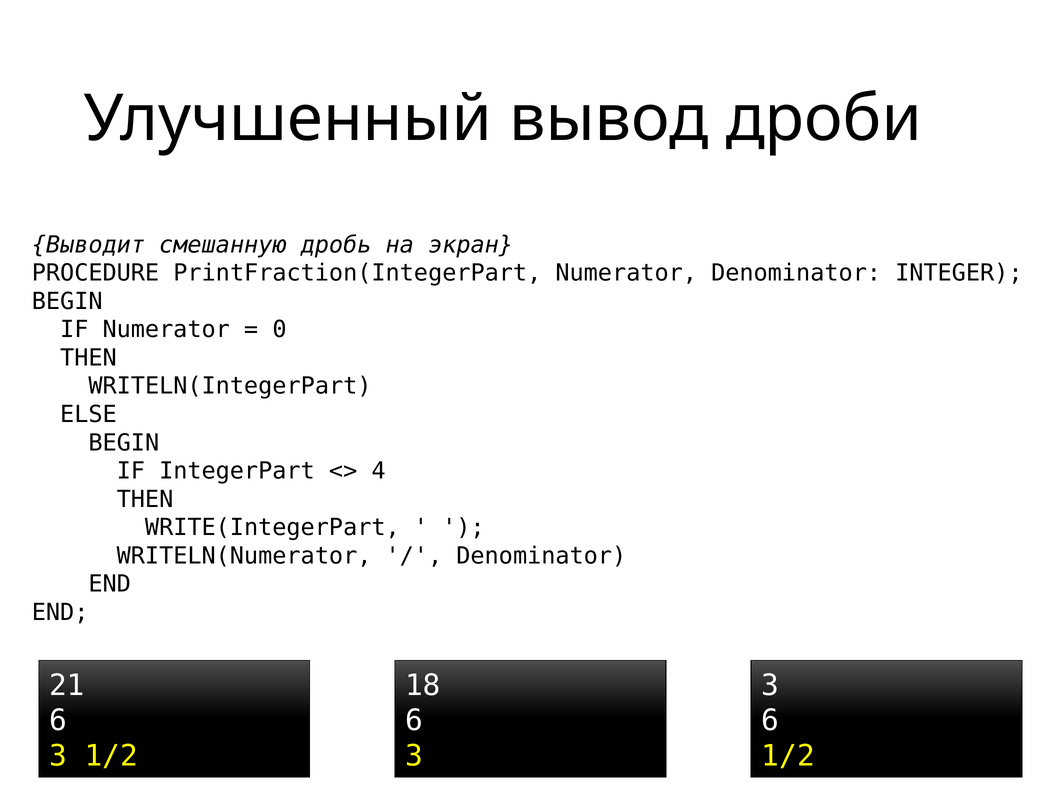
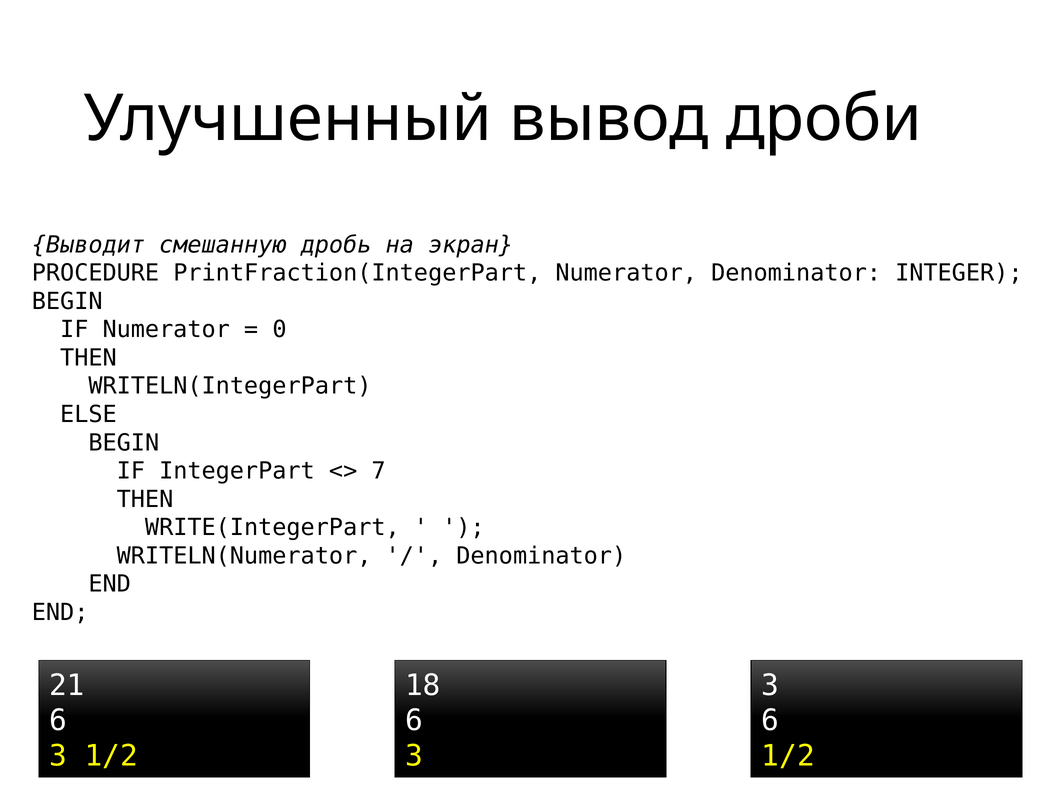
4: 4 -> 7
